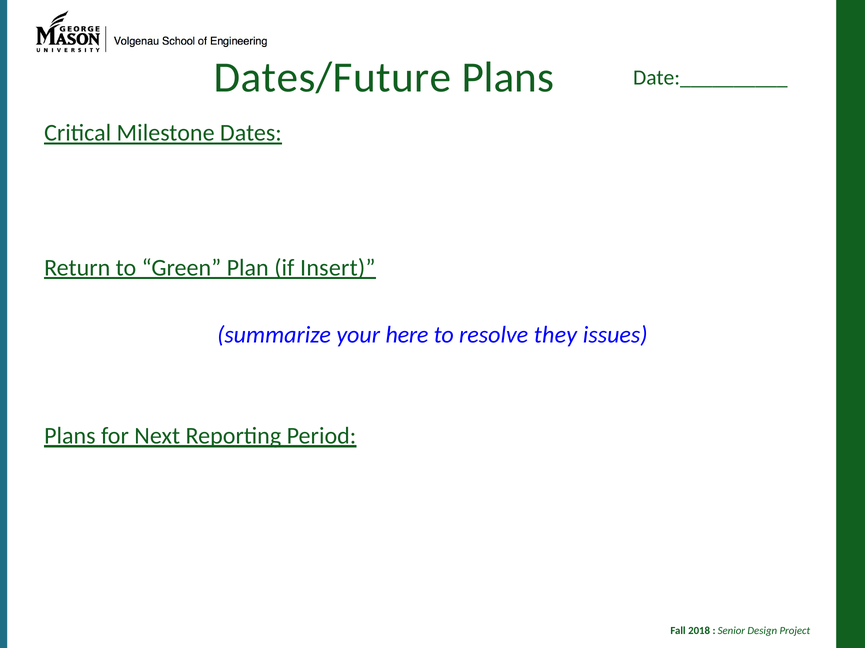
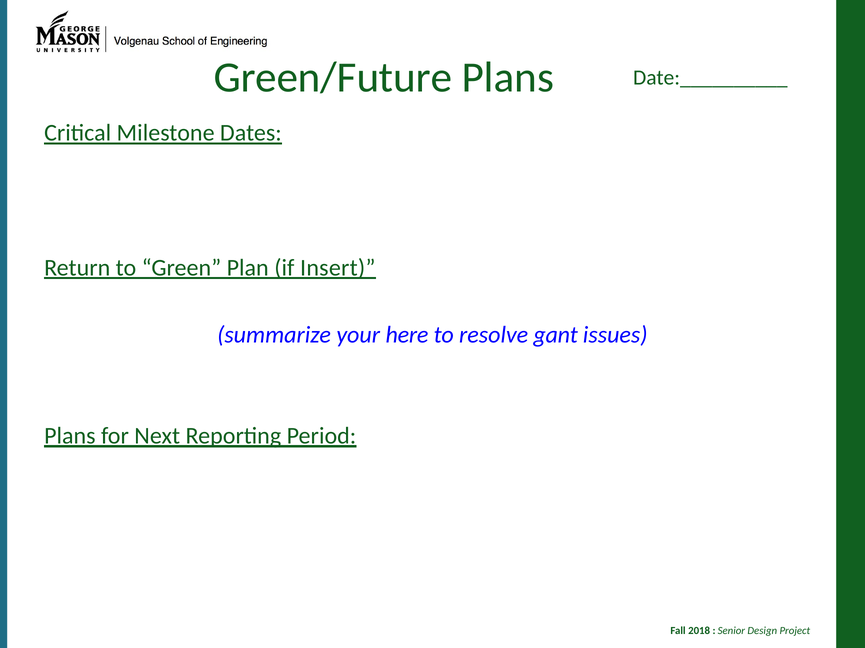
Dates/Future: Dates/Future -> Green/Future
they: they -> gant
